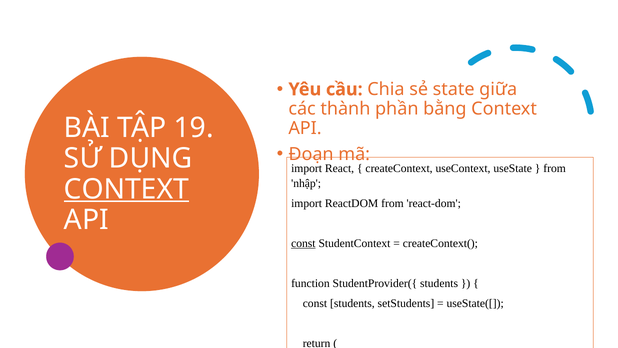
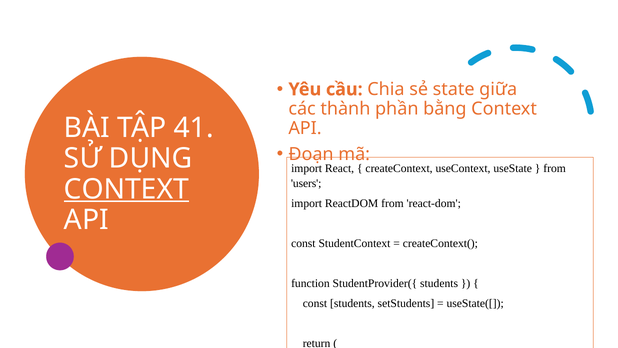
19: 19 -> 41
nhập: nhập -> users
const at (303, 243) underline: present -> none
